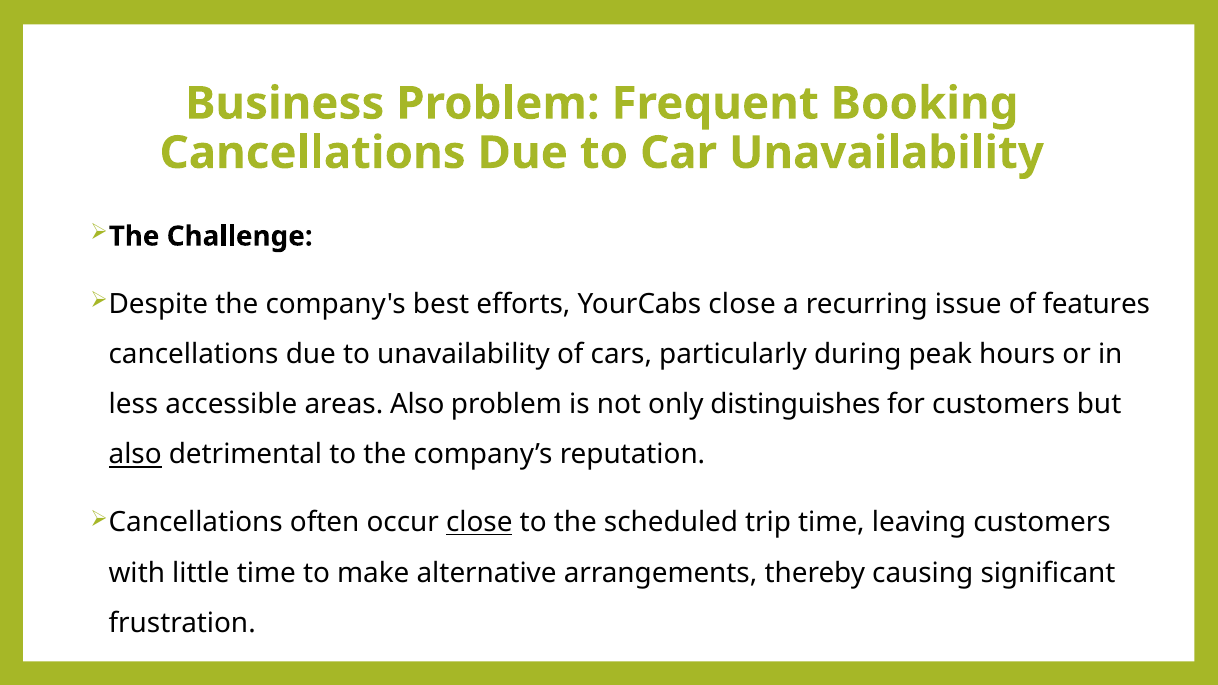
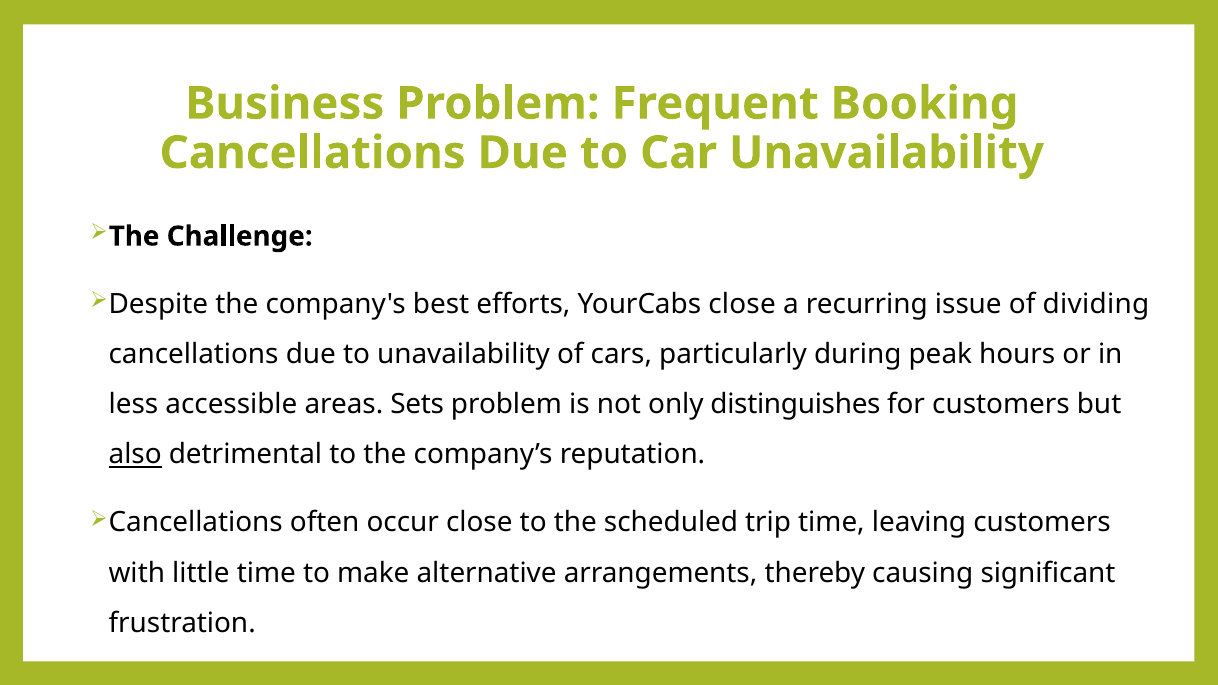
features: features -> dividing
areas Also: Also -> Sets
close at (479, 523) underline: present -> none
